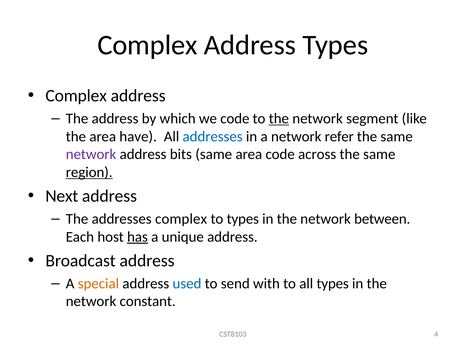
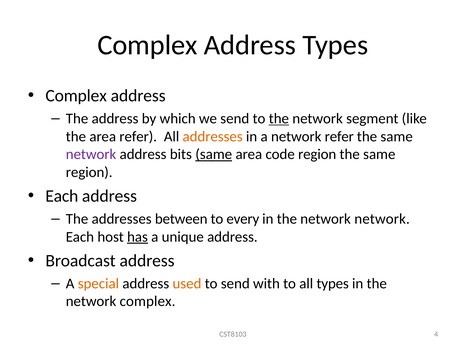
we code: code -> send
area have: have -> refer
addresses at (213, 136) colour: blue -> orange
same at (214, 154) underline: none -> present
code across: across -> region
region at (89, 172) underline: present -> none
Next at (62, 196): Next -> Each
addresses complex: complex -> between
to types: types -> every
network between: between -> network
used colour: blue -> orange
network constant: constant -> complex
